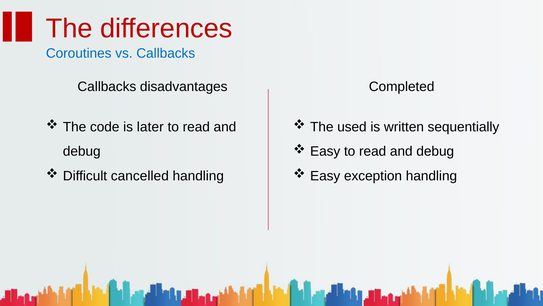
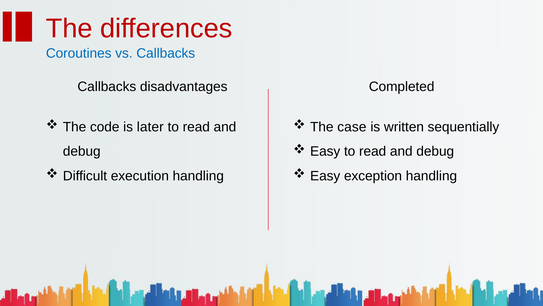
used: used -> case
cancelled: cancelled -> execution
